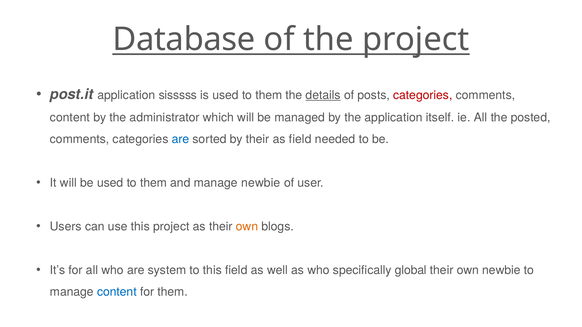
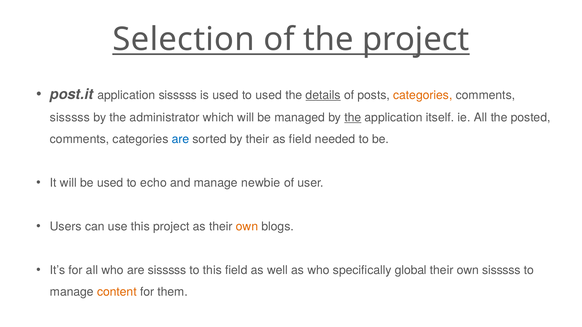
Database: Database -> Selection
is used to them: them -> used
categories at (423, 95) colour: red -> orange
content at (70, 118): content -> sisssss
the at (353, 118) underline: none -> present
be used to them: them -> echo
are system: system -> sisssss
own newbie: newbie -> sisssss
content at (117, 292) colour: blue -> orange
